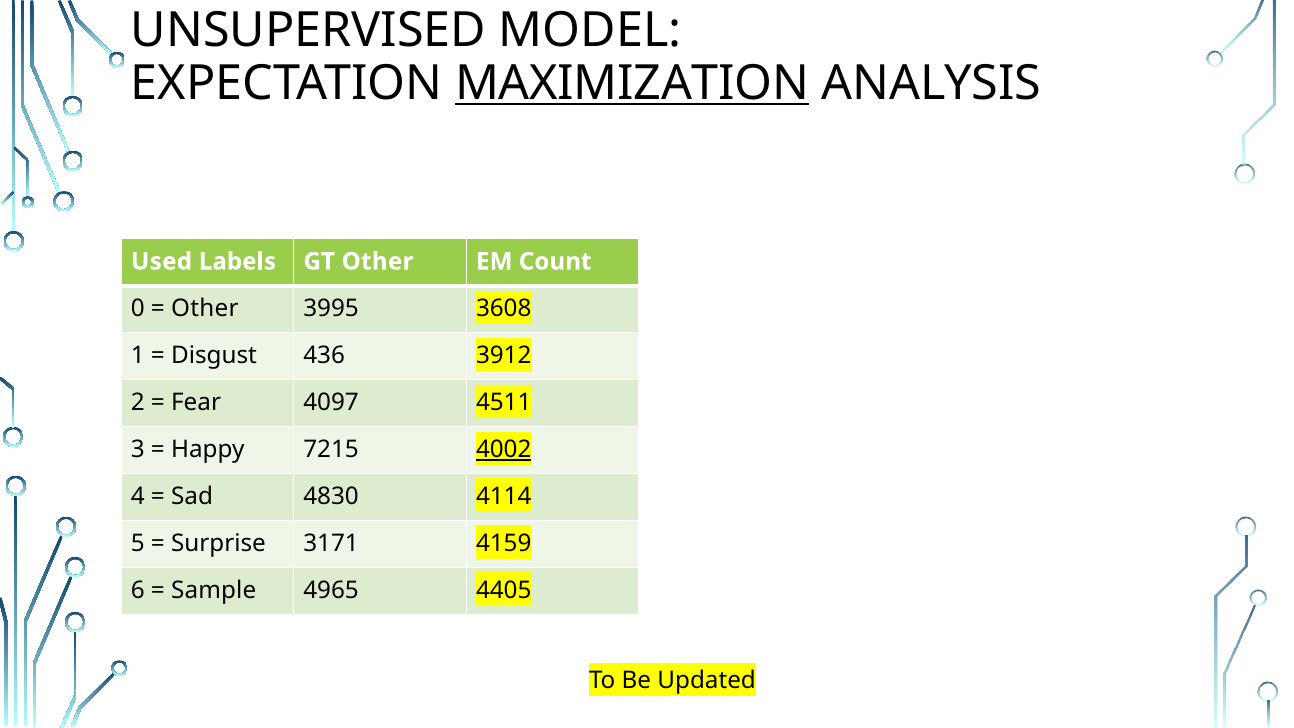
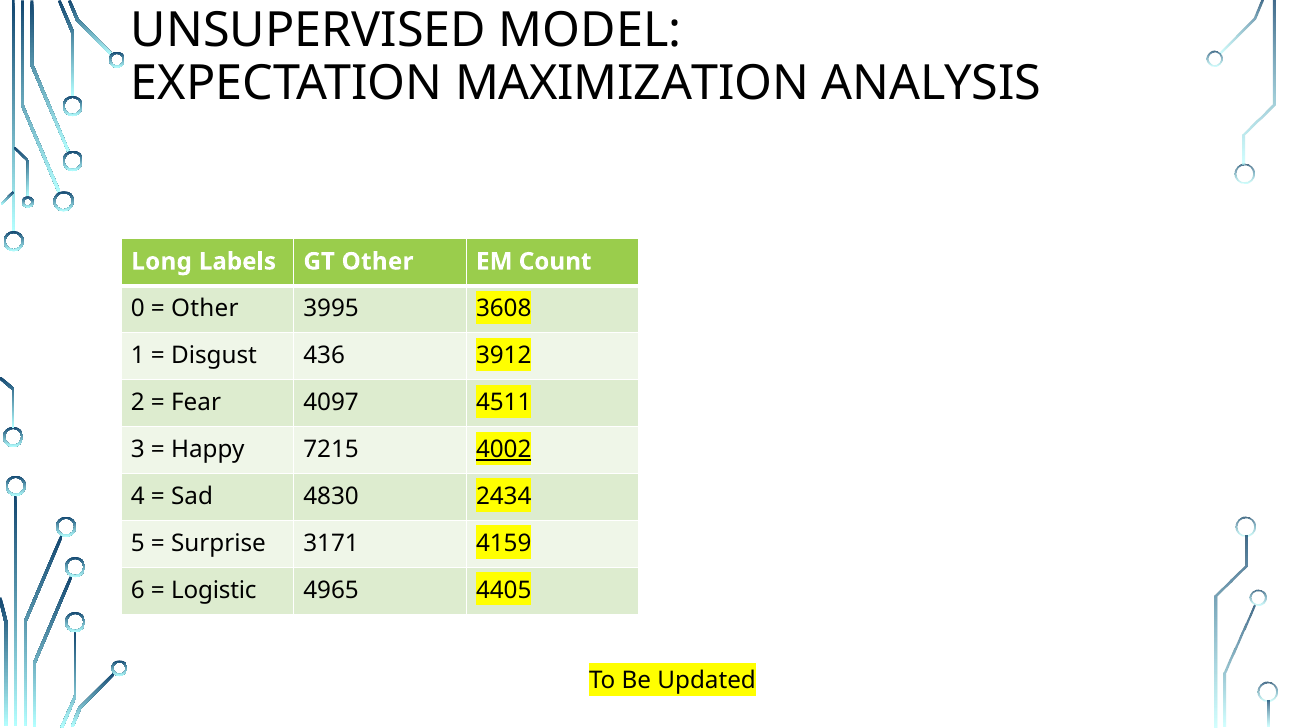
MAXIMIZATION underline: present -> none
Used: Used -> Long
4114: 4114 -> 2434
Sample: Sample -> Logistic
